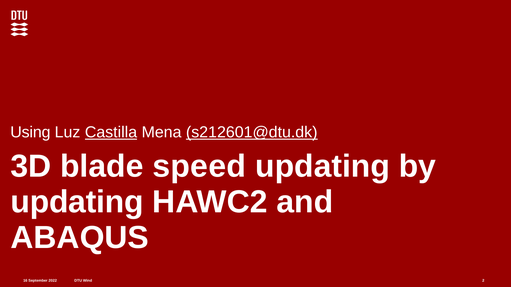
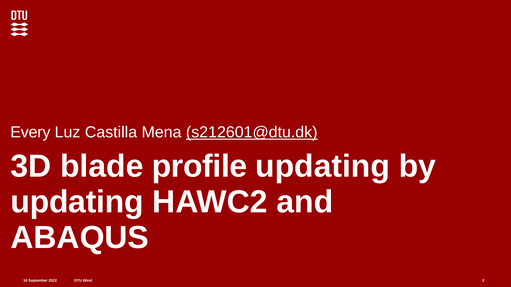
Using: Using -> Every
Castilla underline: present -> none
speed: speed -> profile
